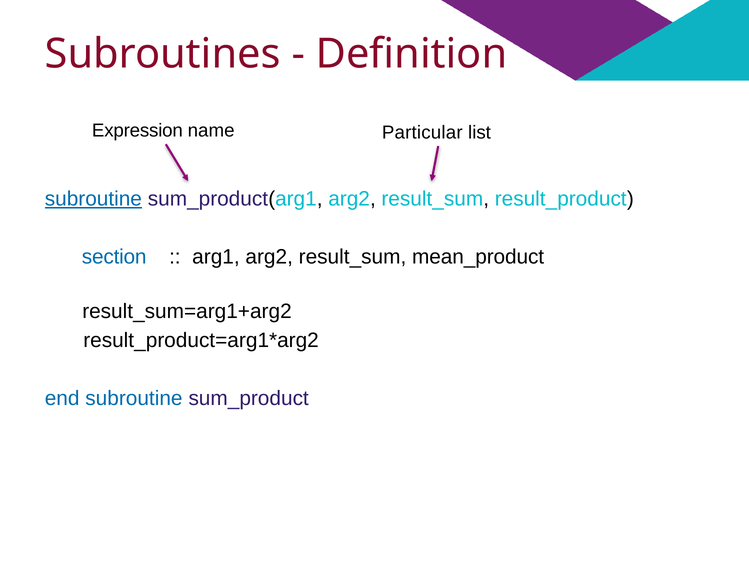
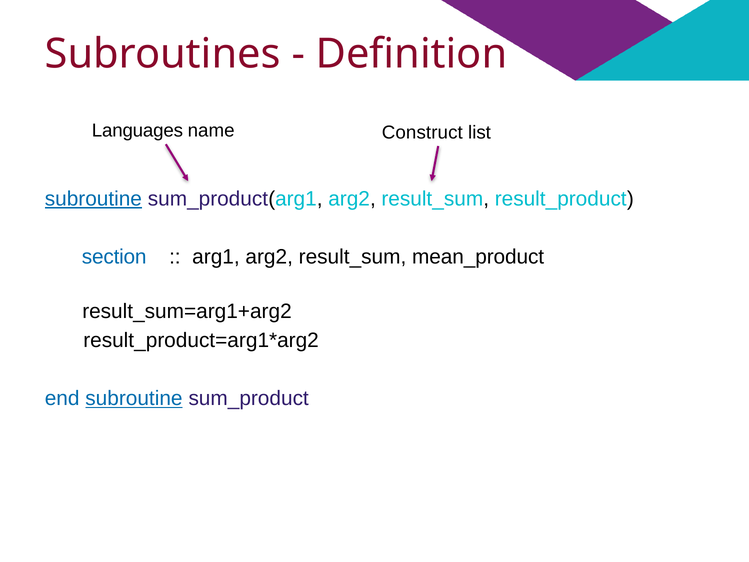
Expression: Expression -> Languages
Particular: Particular -> Construct
subroutine at (134, 398) underline: none -> present
